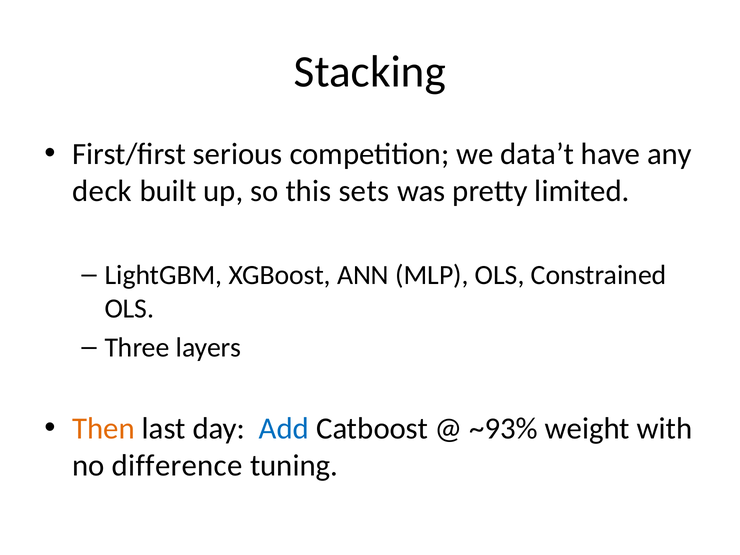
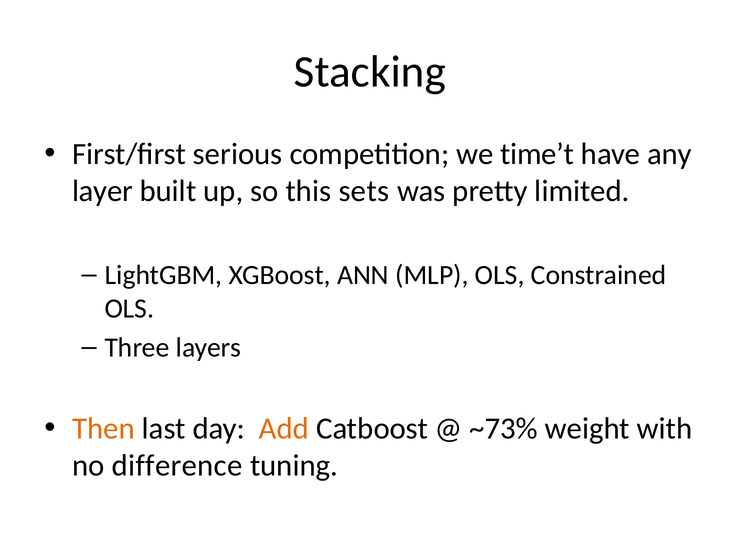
data’t: data’t -> time’t
deck: deck -> layer
Add colour: blue -> orange
~93%: ~93% -> ~73%
